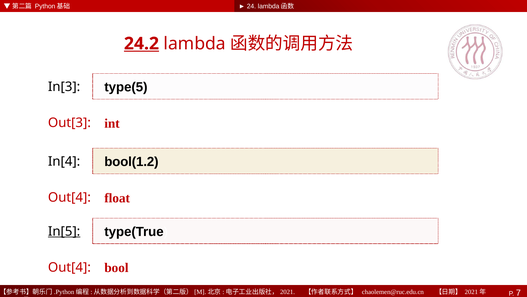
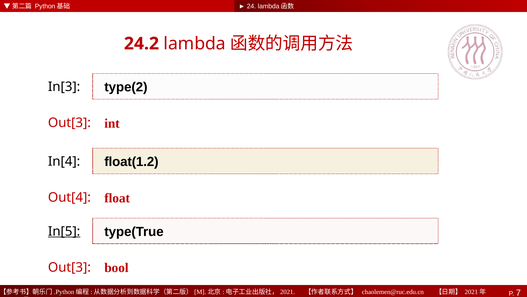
24.2 underline: present -> none
type(5: type(5 -> type(2
bool(1.2: bool(1.2 -> float(1.2
Out[4 at (69, 267): Out[4 -> Out[3
